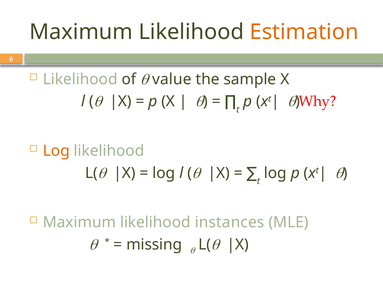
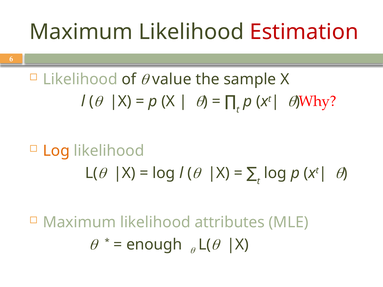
Estimation colour: orange -> red
instances: instances -> attributes
missing: missing -> enough
